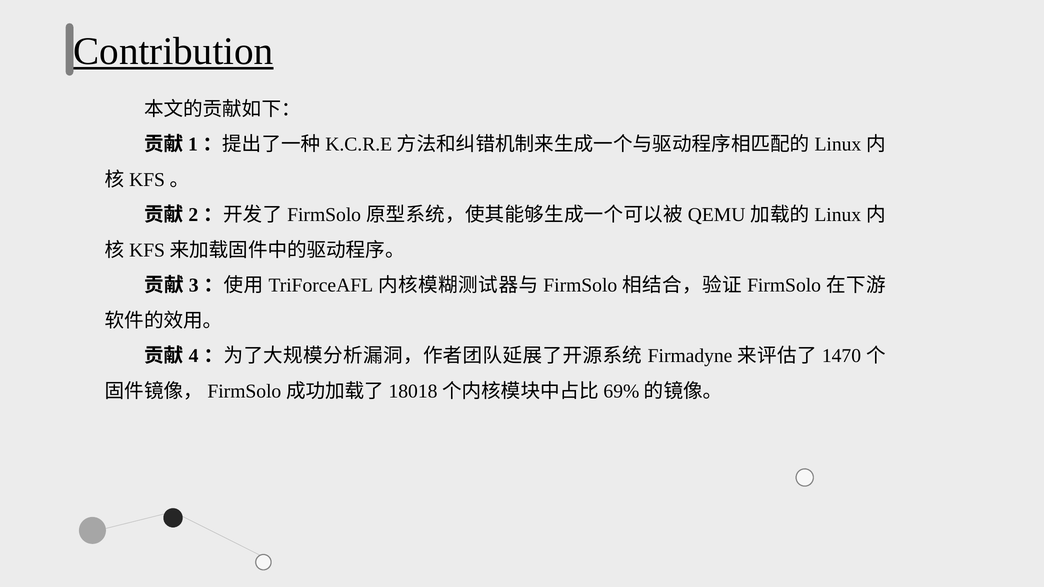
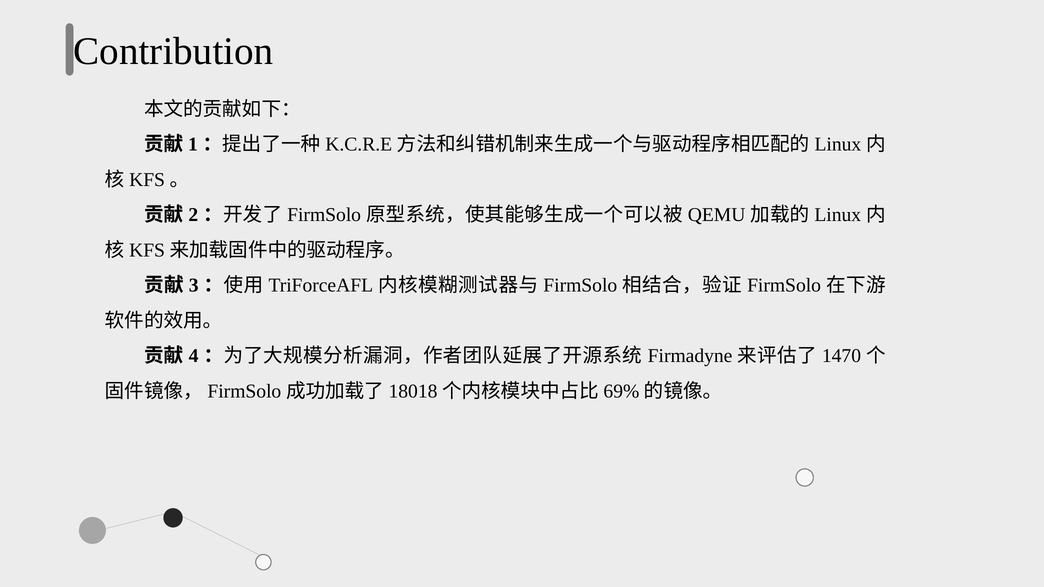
Contribution underline: present -> none
